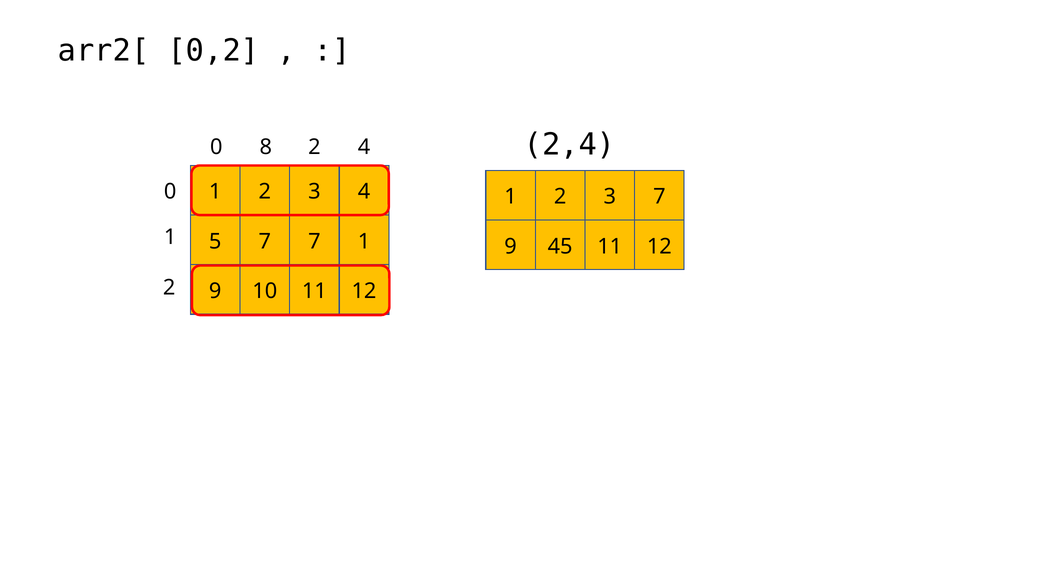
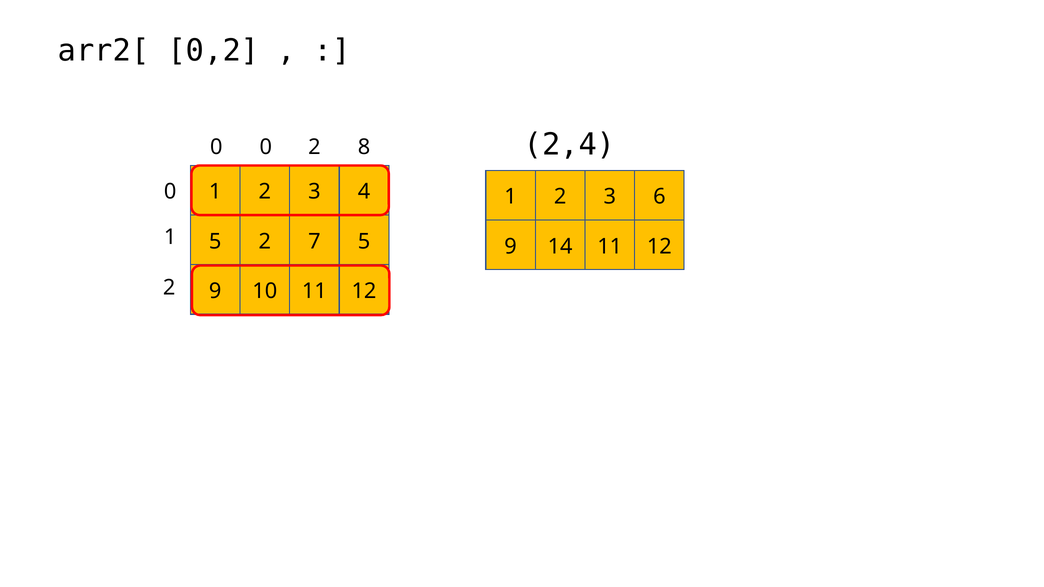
0 8: 8 -> 0
2 4: 4 -> 8
3 7: 7 -> 6
5 7: 7 -> 2
7 1: 1 -> 5
45: 45 -> 14
